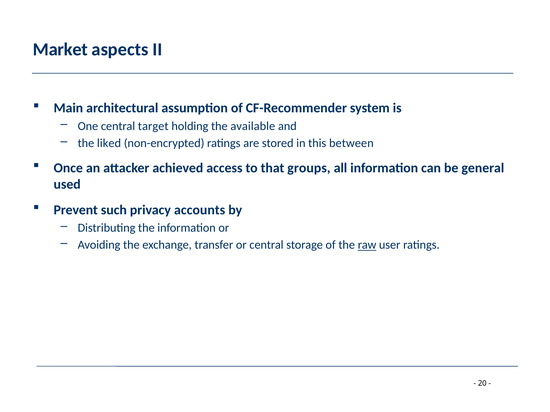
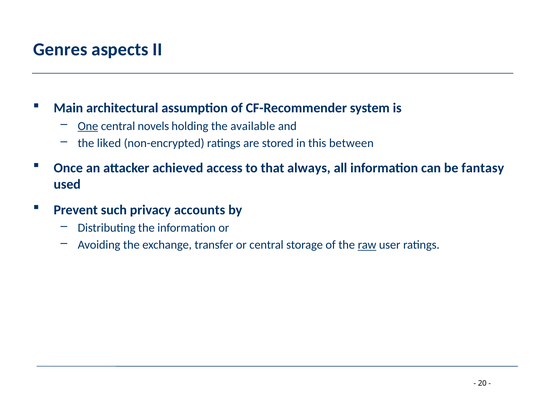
Market: Market -> Genres
One underline: none -> present
target: target -> novels
groups: groups -> always
general: general -> fantasy
